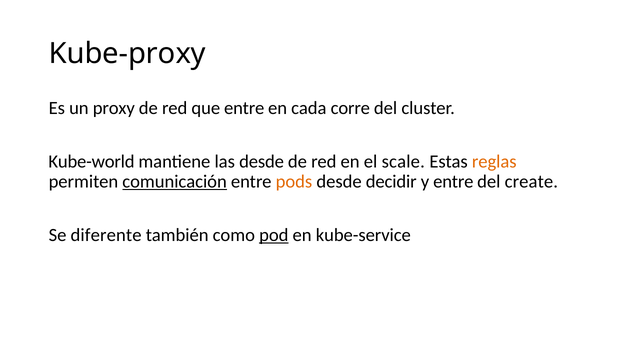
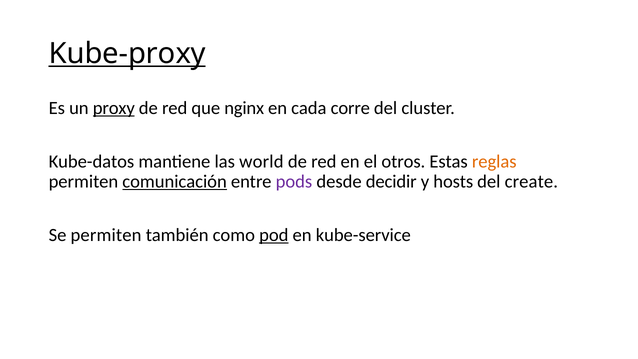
Kube-proxy underline: none -> present
proxy underline: none -> present
que entre: entre -> nginx
Kube-world: Kube-world -> Kube-datos
las desde: desde -> world
scale: scale -> otros
pods colour: orange -> purple
y entre: entre -> hosts
Se diferente: diferente -> permiten
